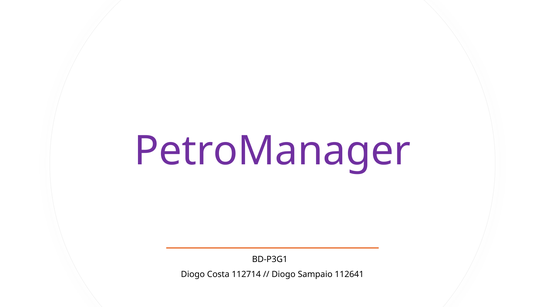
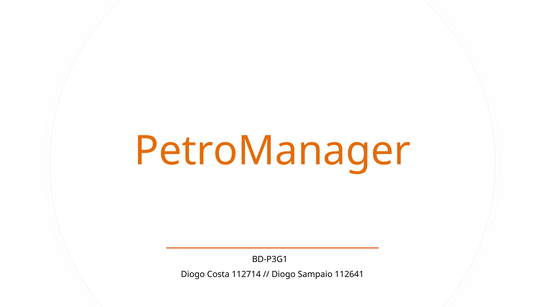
PetroManager colour: purple -> orange
